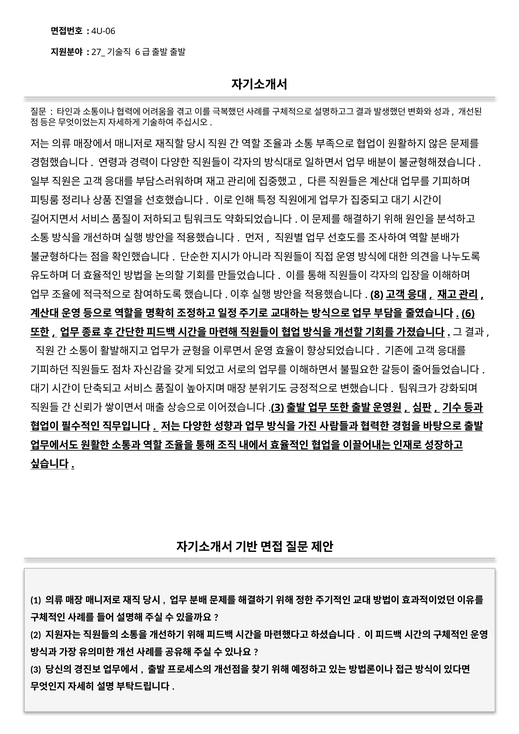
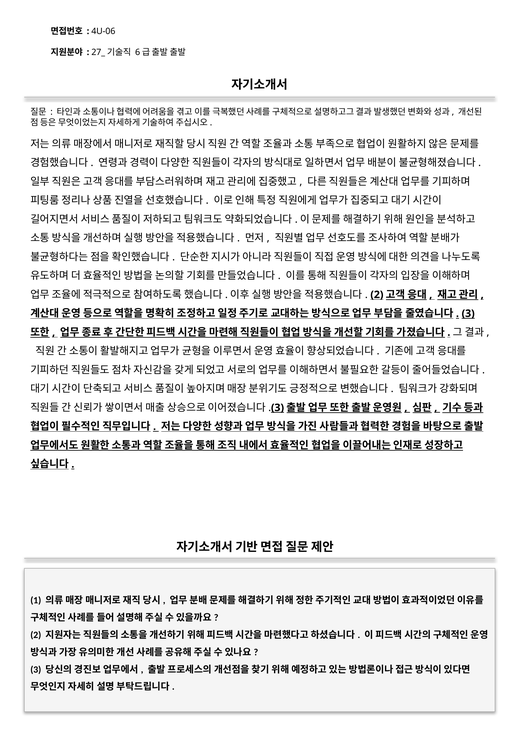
8 at (377, 295): 8 -> 2
6 at (468, 314): 6 -> 3
